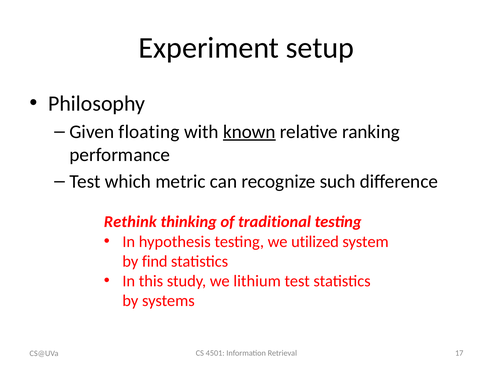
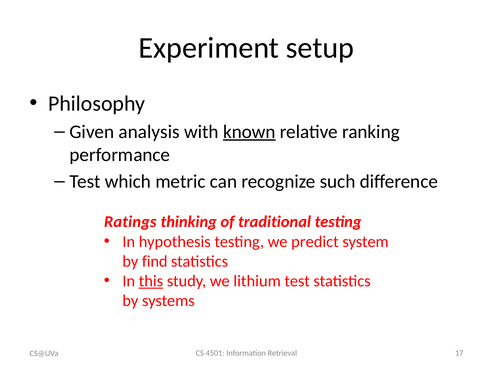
floating: floating -> analysis
Rethink: Rethink -> Ratings
utilized: utilized -> predict
this underline: none -> present
